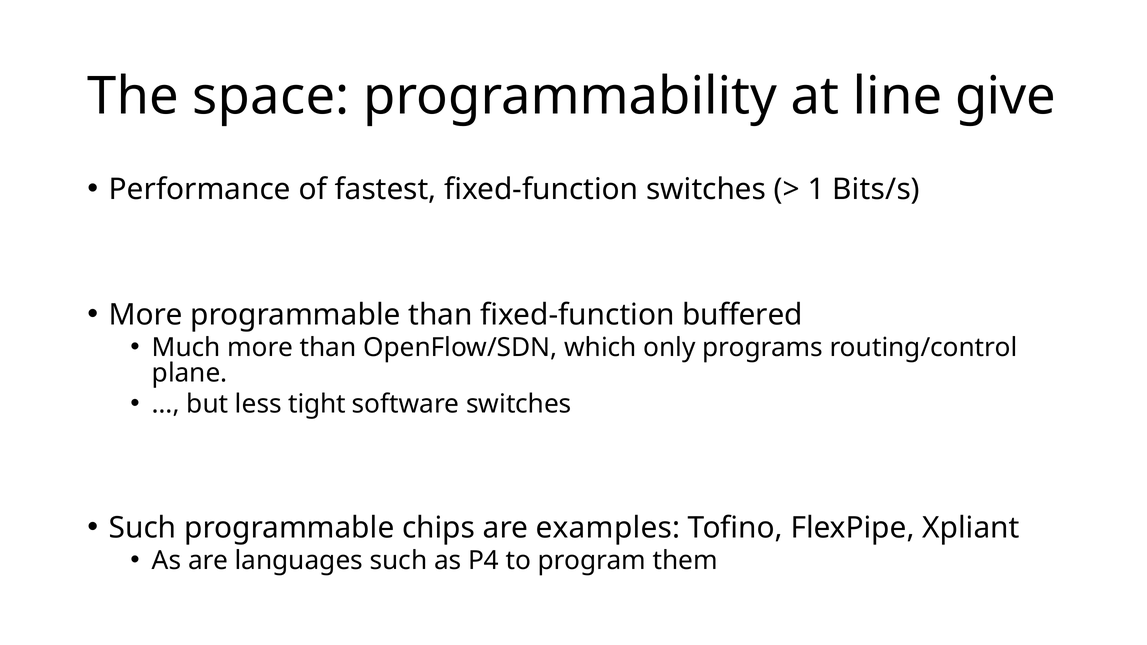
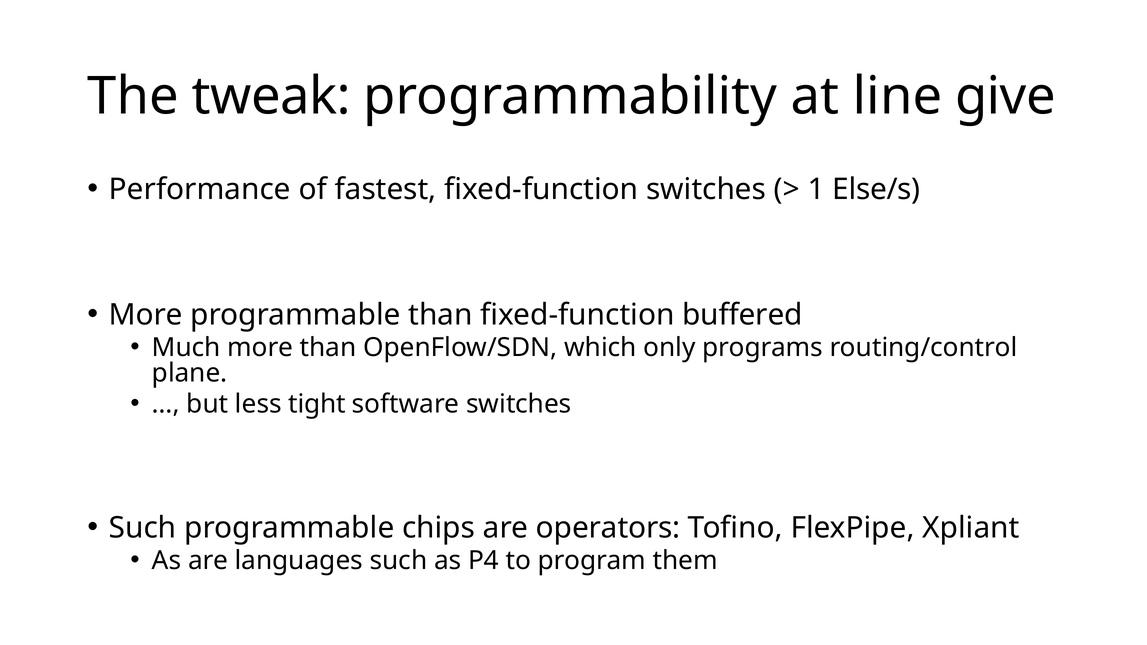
space: space -> tweak
Bits/s: Bits/s -> Else/s
examples: examples -> operators
